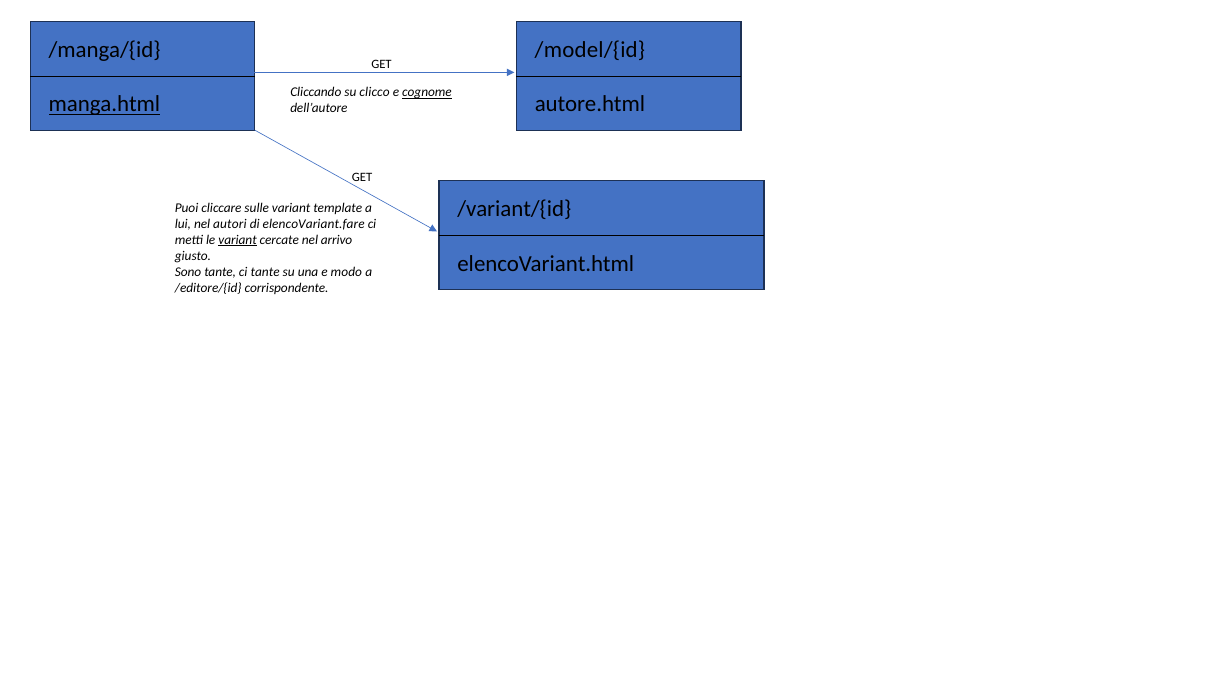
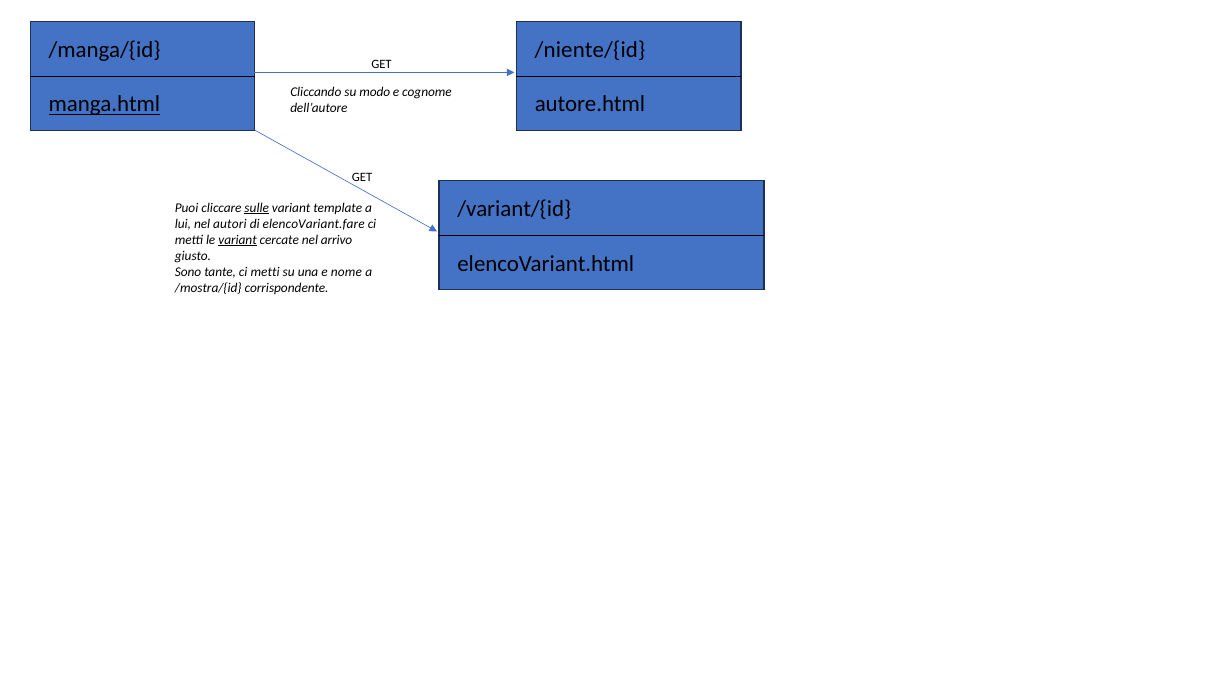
/model/{id: /model/{id -> /niente/{id
clicco: clicco -> modo
cognome underline: present -> none
sulle underline: none -> present
tante ci tante: tante -> metti
modo: modo -> nome
/editore/{id: /editore/{id -> /mostra/{id
